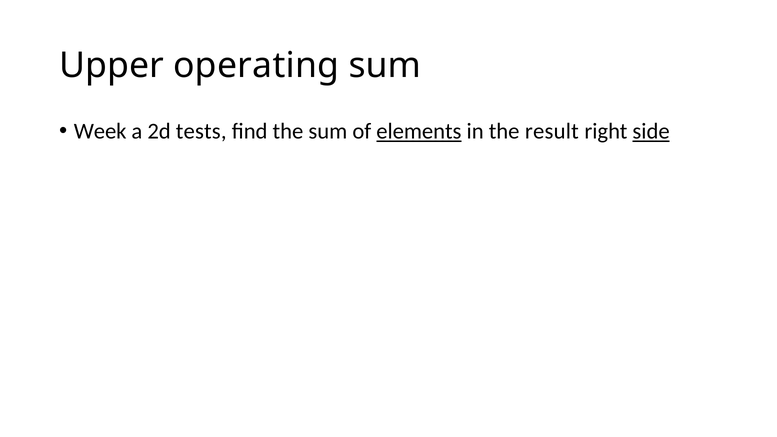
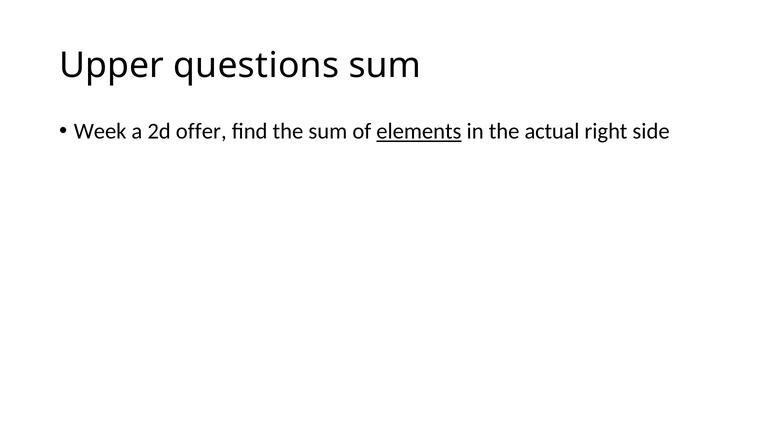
operating: operating -> questions
tests: tests -> offer
result: result -> actual
side underline: present -> none
